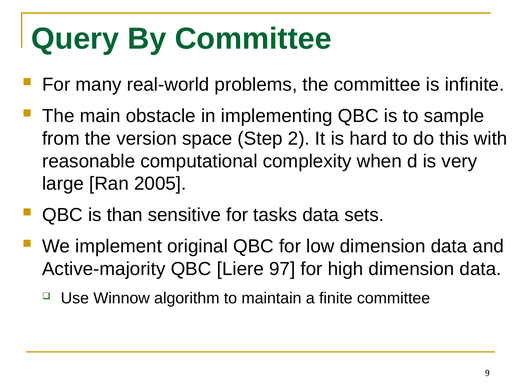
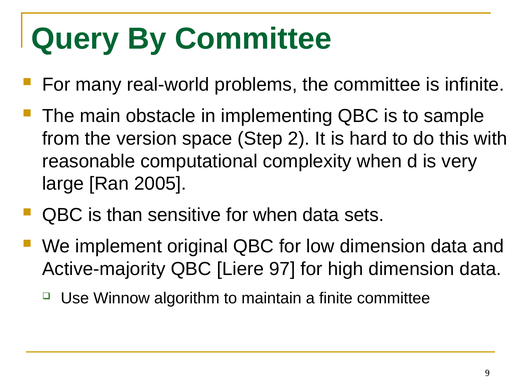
for tasks: tasks -> when
